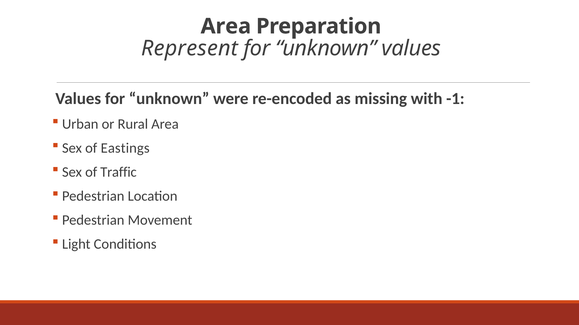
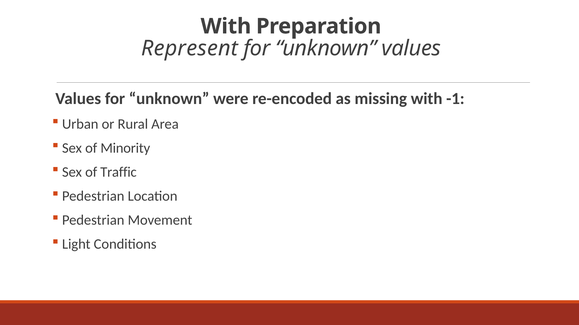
Area at (226, 26): Area -> With
Eastings: Eastings -> Minority
